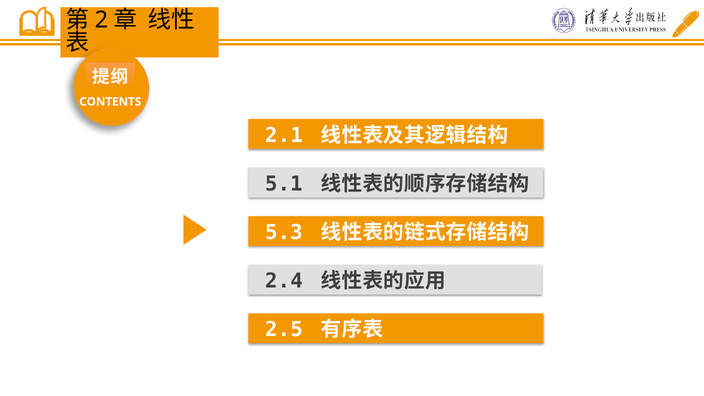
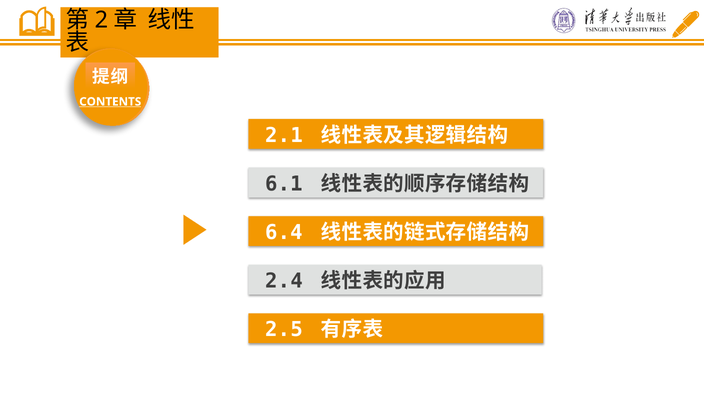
CONTENTS underline: none -> present
5.1: 5.1 -> 6.1
5.3: 5.3 -> 6.4
